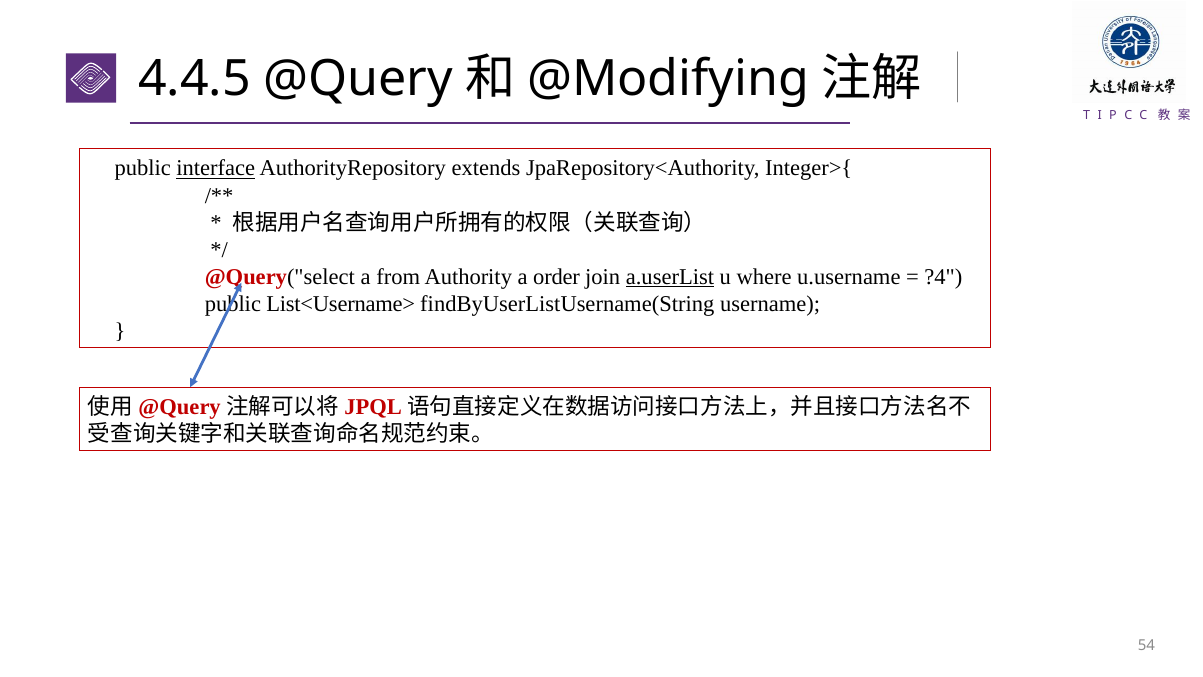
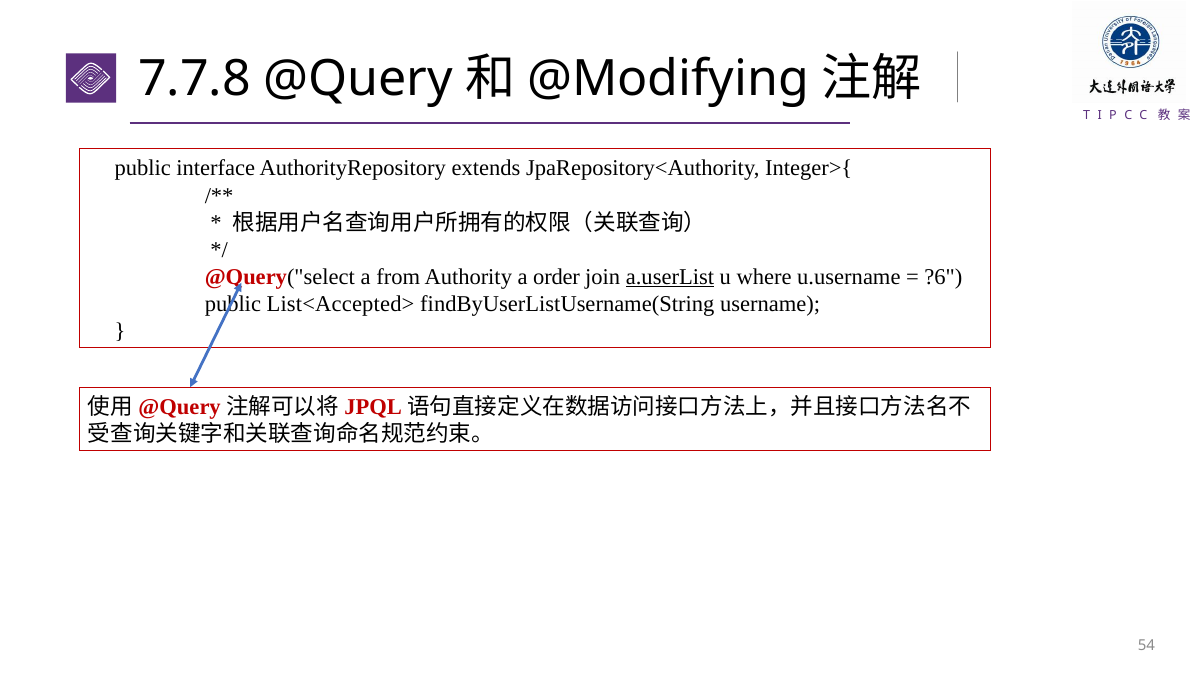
4.4.5: 4.4.5 -> 7.7.8
interface underline: present -> none
?4: ?4 -> ?6
List<Username>: List<Username> -> List<Accepted>
